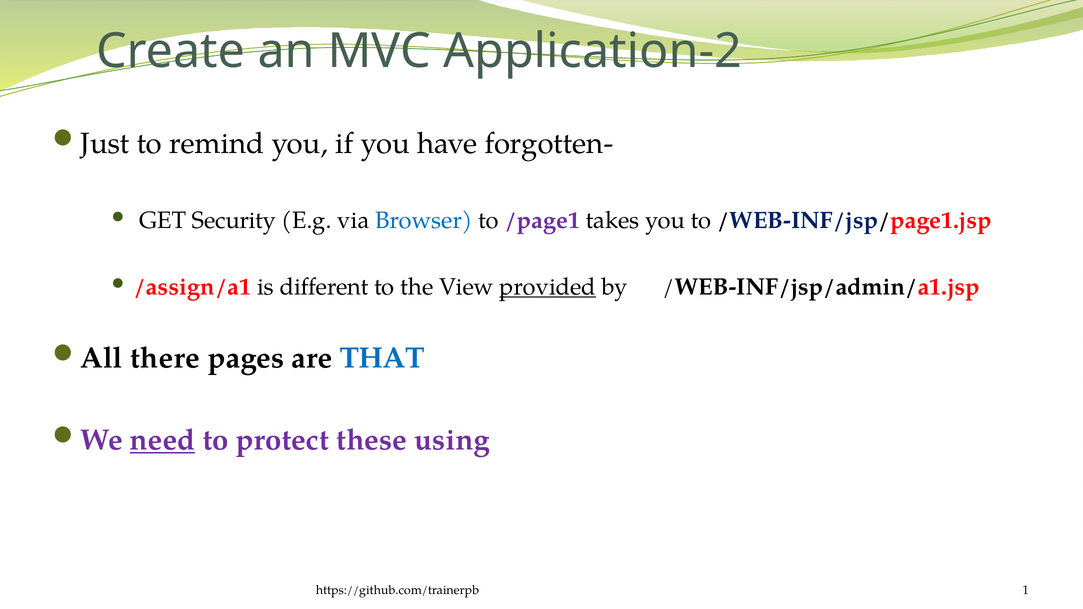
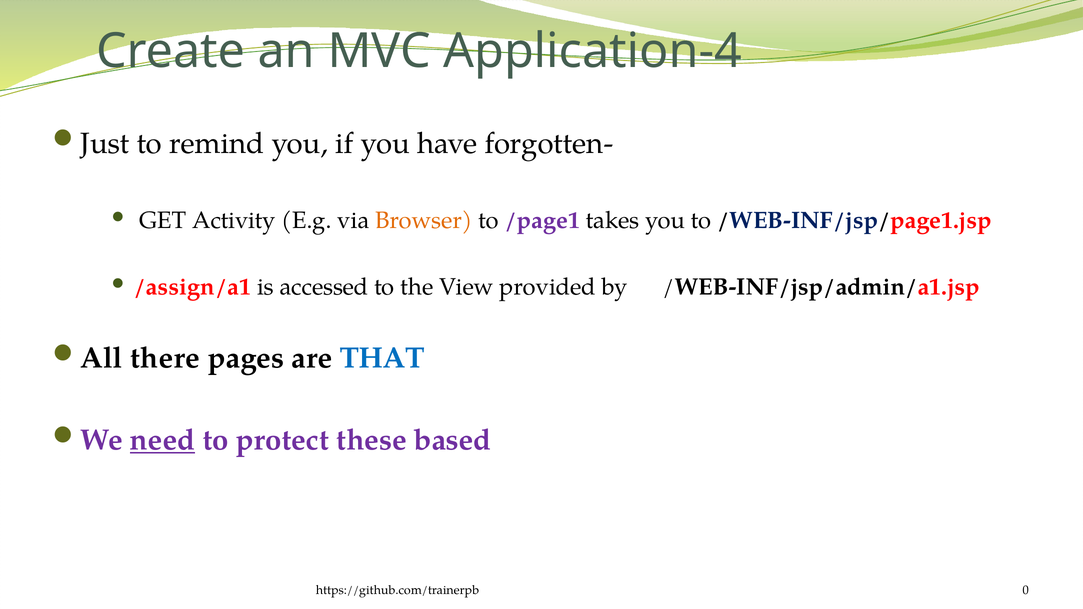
Application-2: Application-2 -> Application-4
Security: Security -> Activity
Browser colour: blue -> orange
different: different -> accessed
provided underline: present -> none
using: using -> based
1: 1 -> 0
